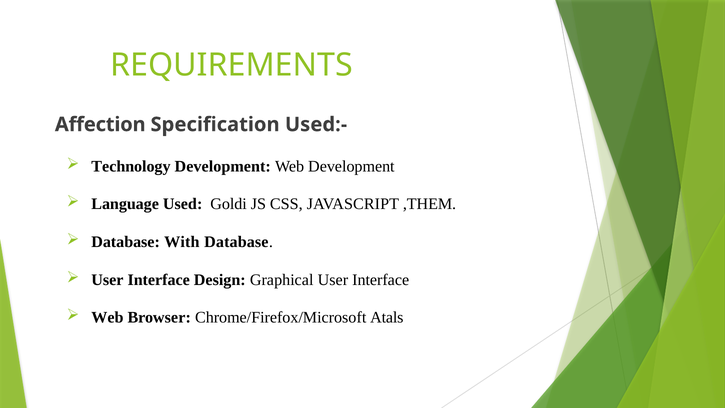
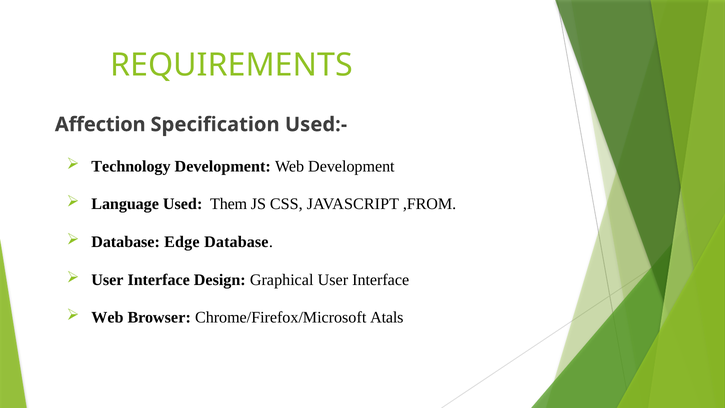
Goldi: Goldi -> Them
,THEM: ,THEM -> ,FROM
With: With -> Edge
